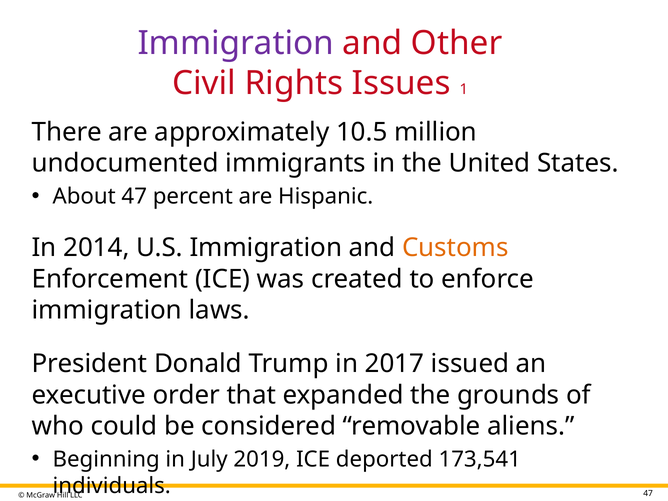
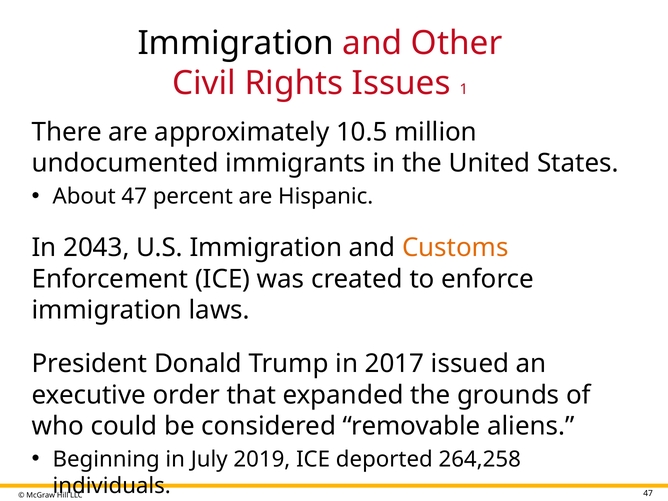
Immigration at (236, 43) colour: purple -> black
2014: 2014 -> 2043
173,541: 173,541 -> 264,258
